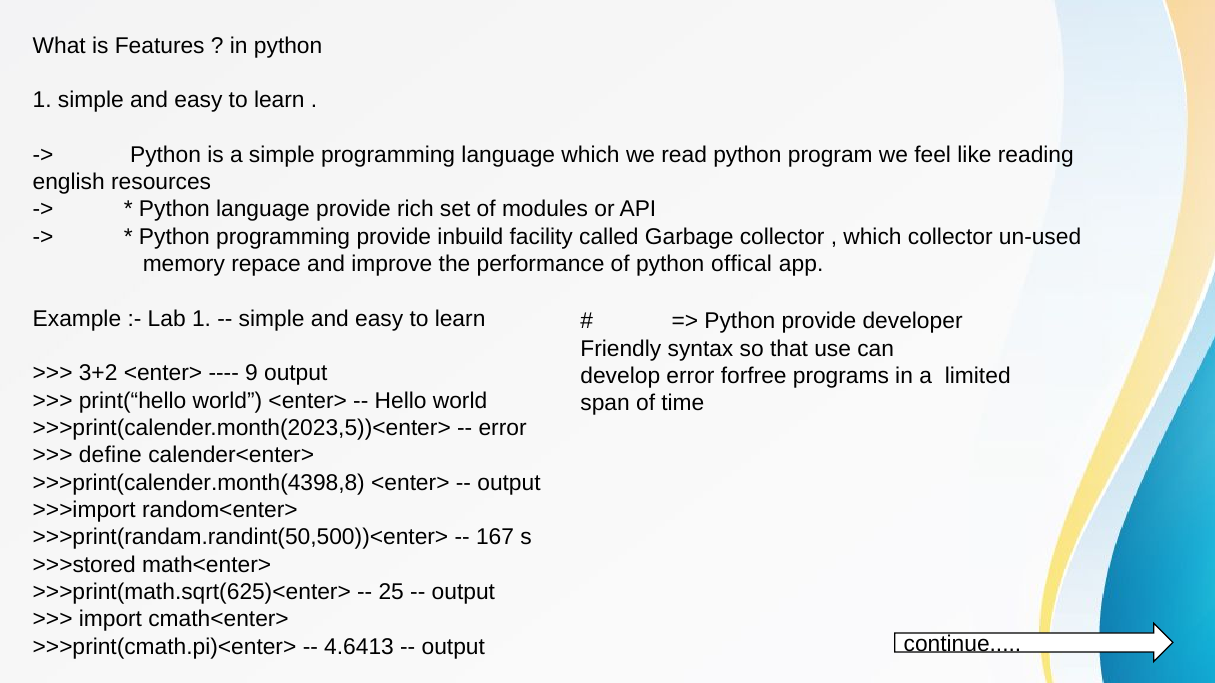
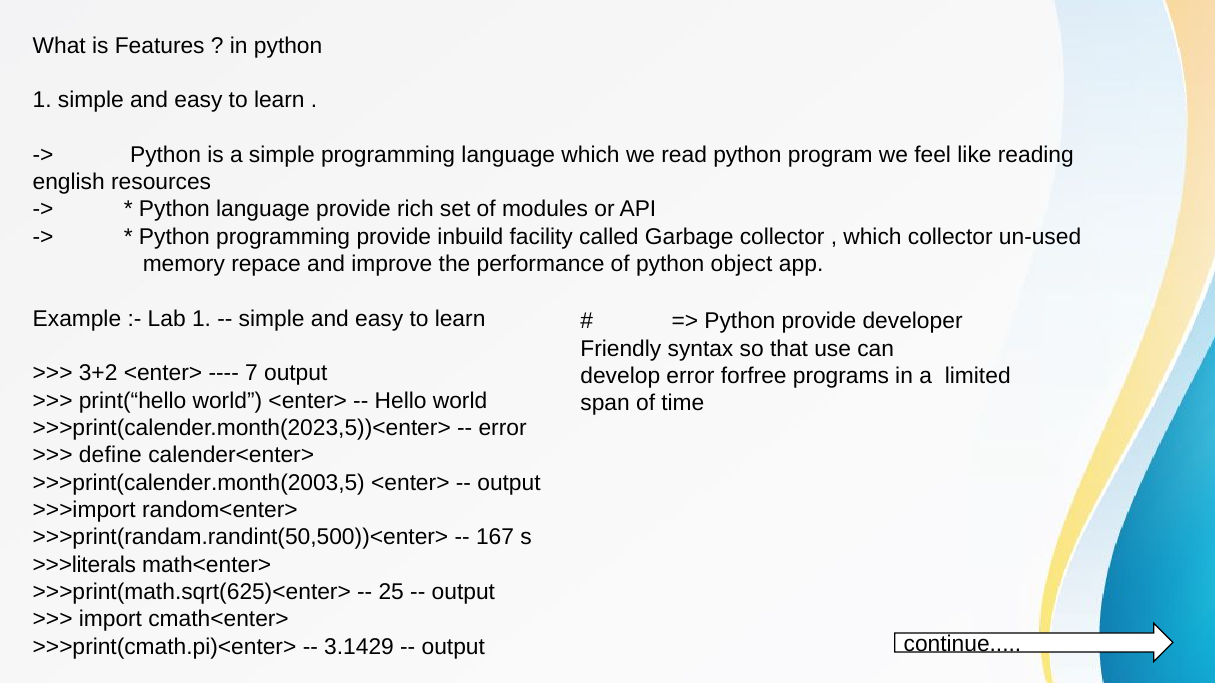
offical: offical -> object
9: 9 -> 7
>>>print(calender.month(4398,8: >>>print(calender.month(4398,8 -> >>>print(calender.month(2003,5
>>>stored: >>>stored -> >>>literals
4.6413: 4.6413 -> 3.1429
